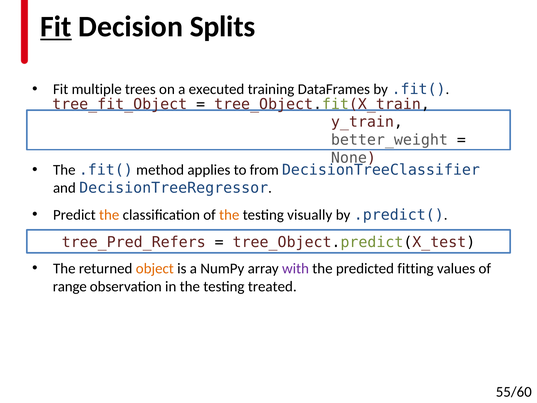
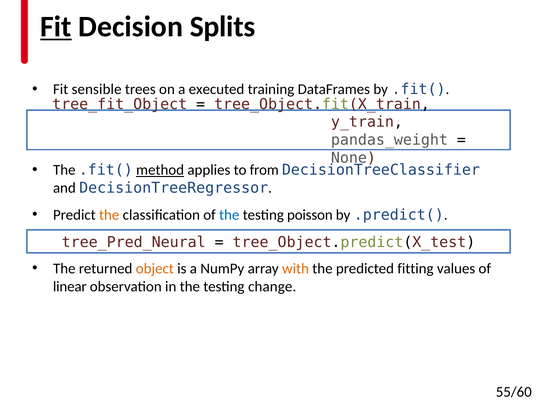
multiple: multiple -> sensible
better_weight: better_weight -> pandas_weight
method underline: none -> present
the at (229, 215) colour: orange -> blue
visually: visually -> poisson
tree_Pred_Refers: tree_Pred_Refers -> tree_Pred_Neural
with colour: purple -> orange
range: range -> linear
treated: treated -> change
